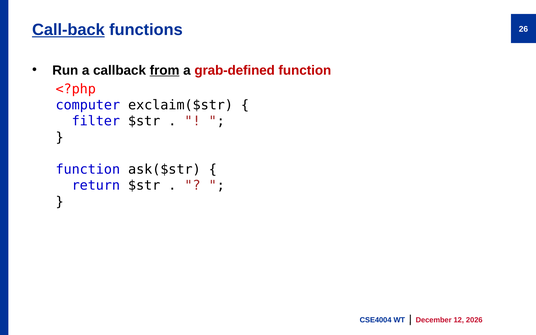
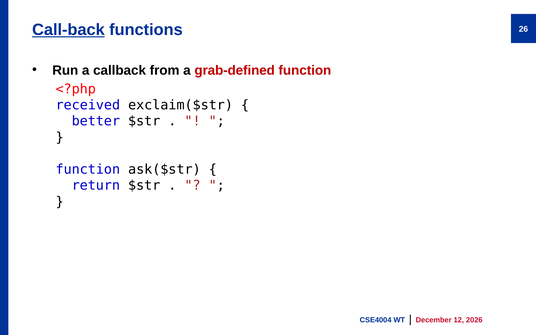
from underline: present -> none
computer: computer -> received
filter: filter -> better
